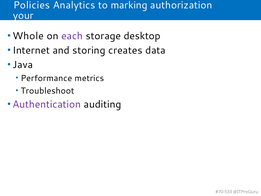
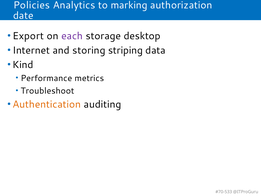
your: your -> date
Whole: Whole -> Export
creates: creates -> striping
Java: Java -> Kind
Authentication colour: purple -> orange
